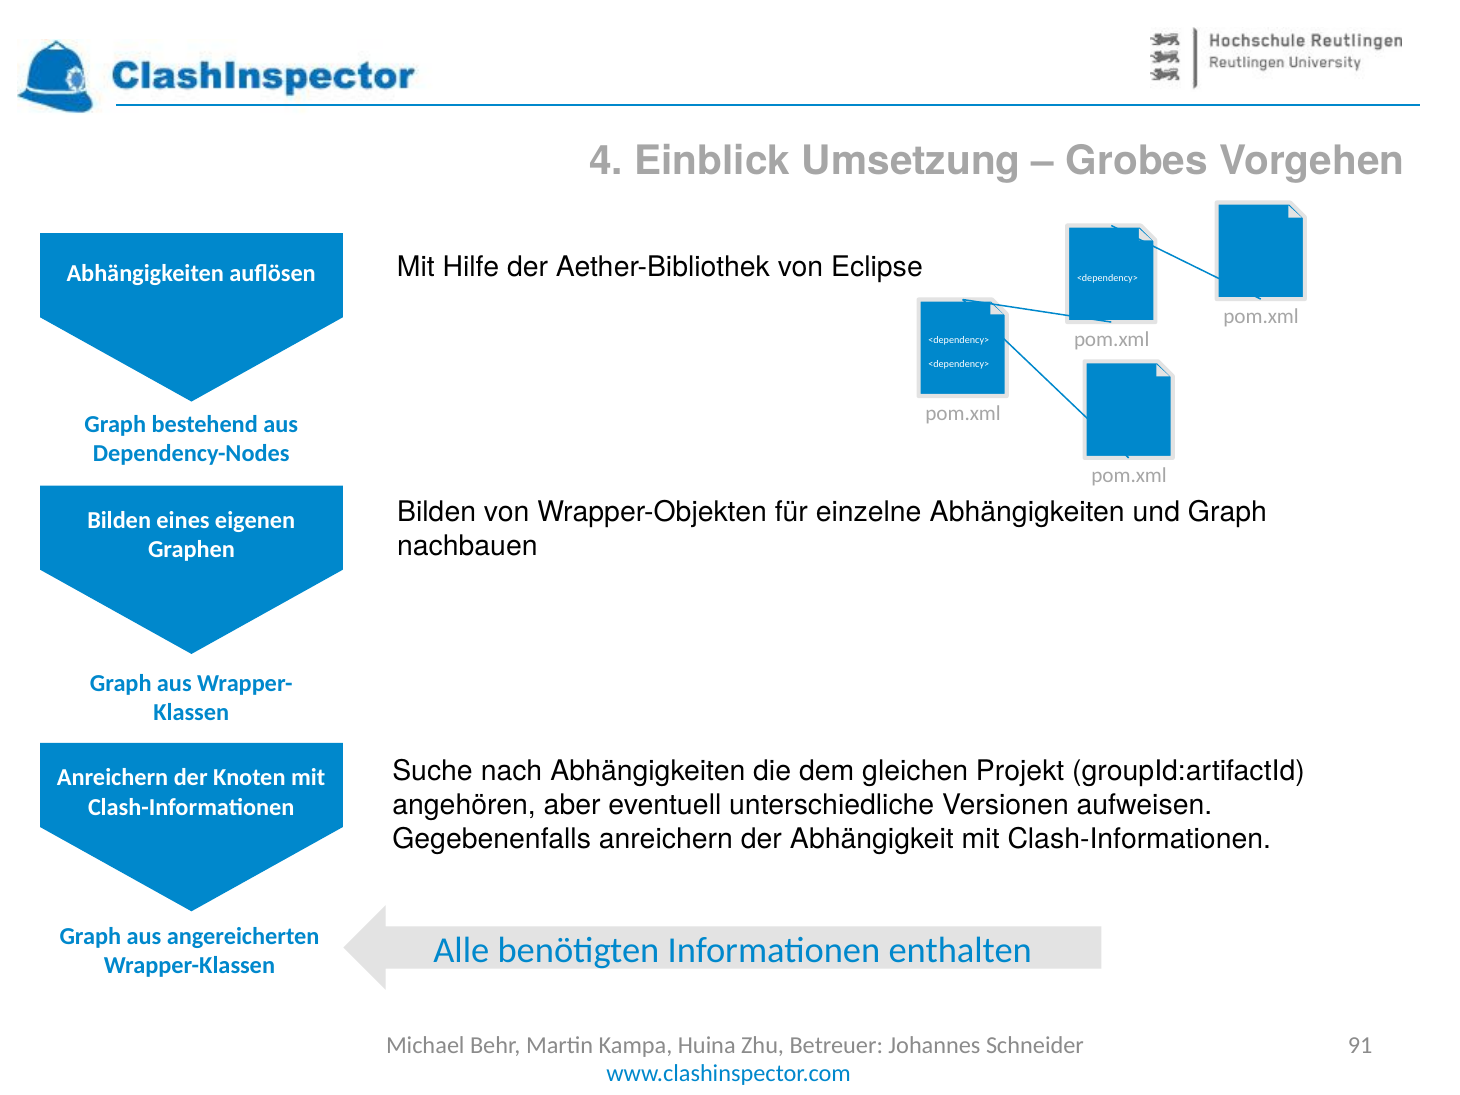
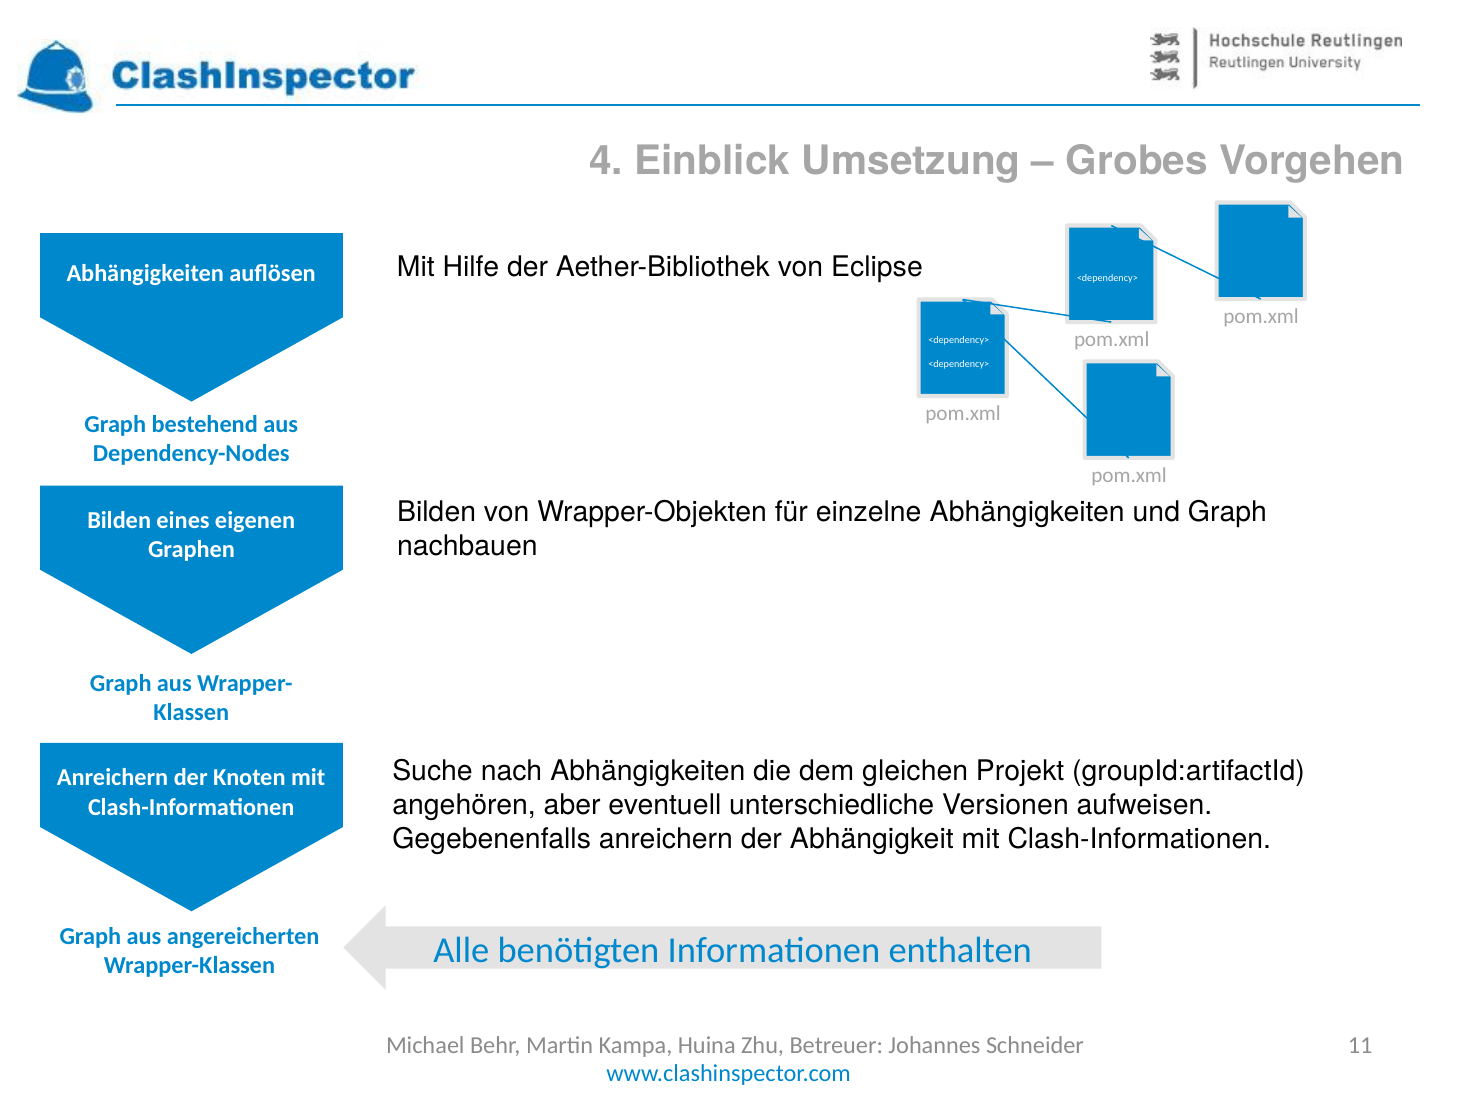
91: 91 -> 11
